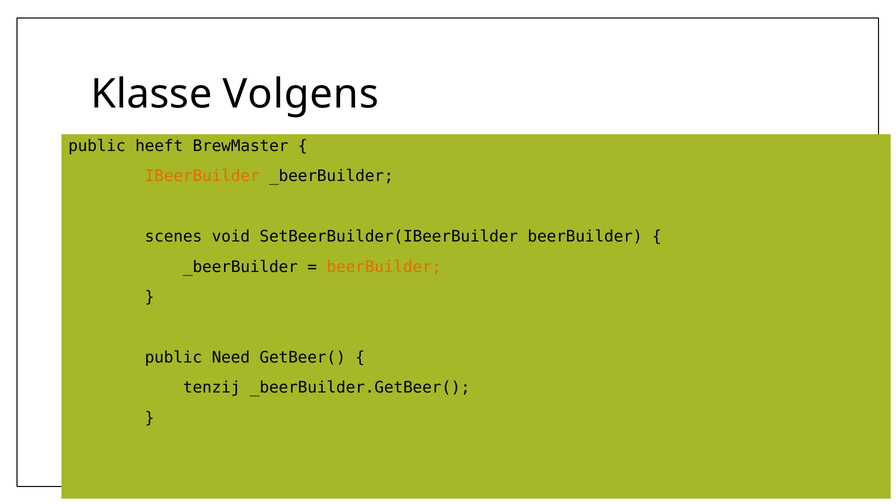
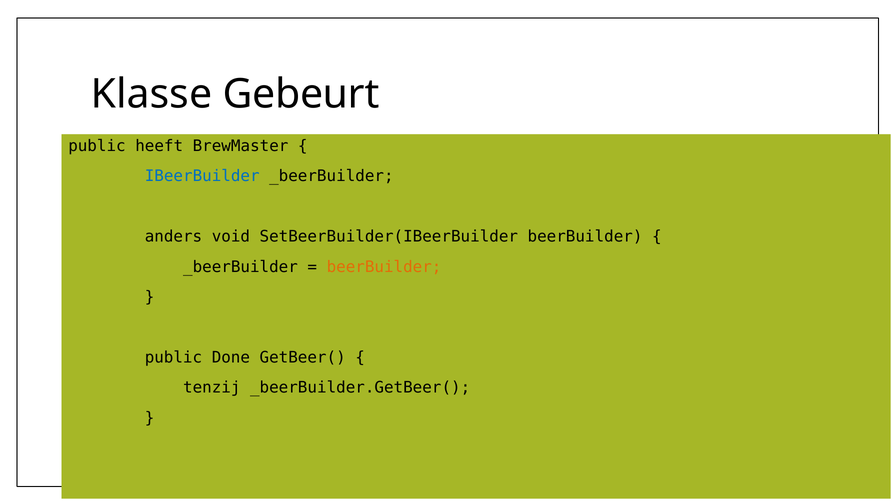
Volgens: Volgens -> Gebeurt
IBeerBuilder colour: orange -> blue
scenes: scenes -> anders
Need: Need -> Done
